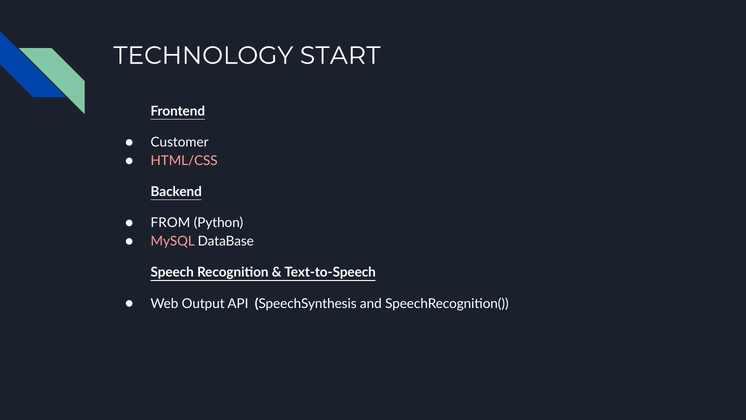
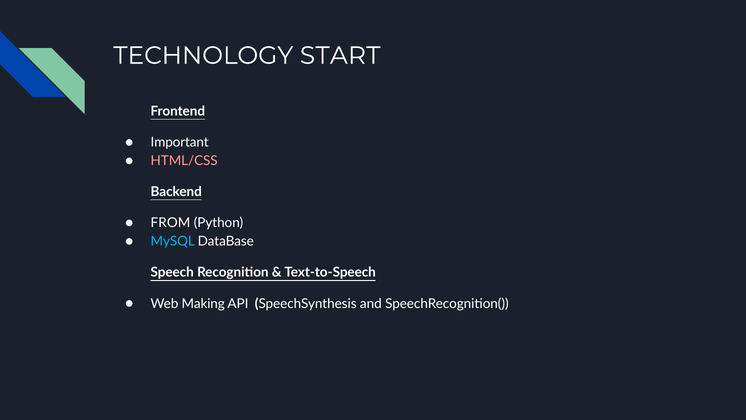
Customer: Customer -> Important
MySQL colour: pink -> light blue
Output: Output -> Making
